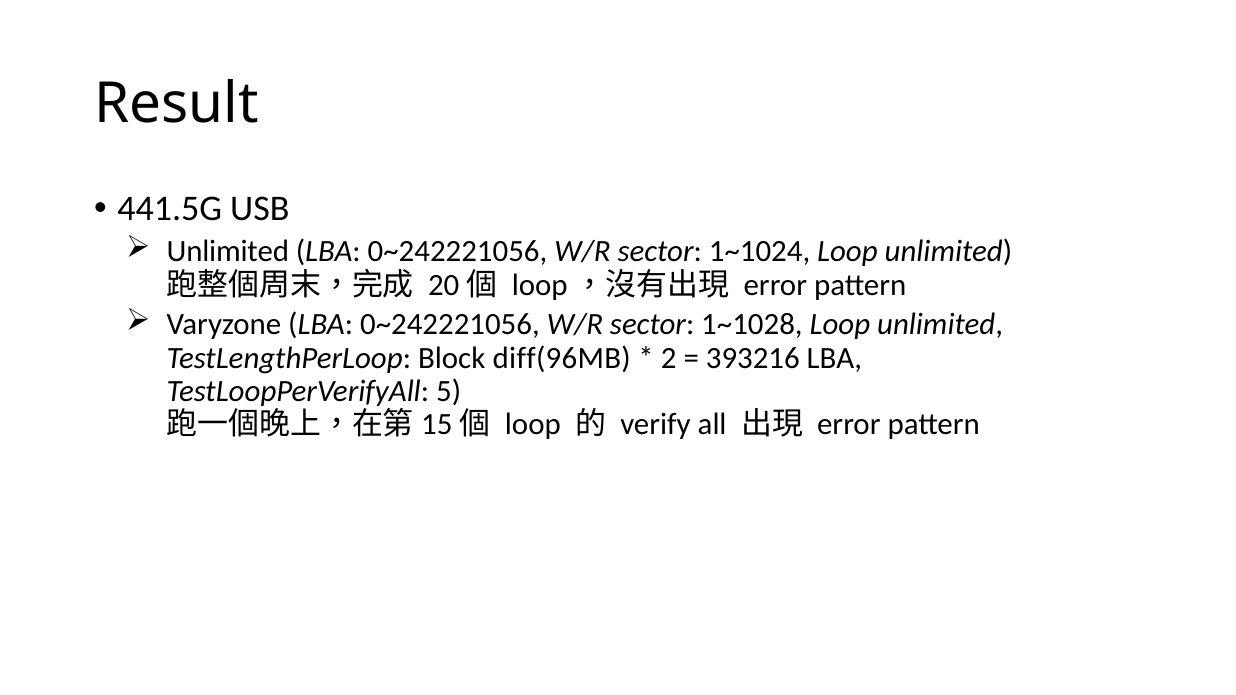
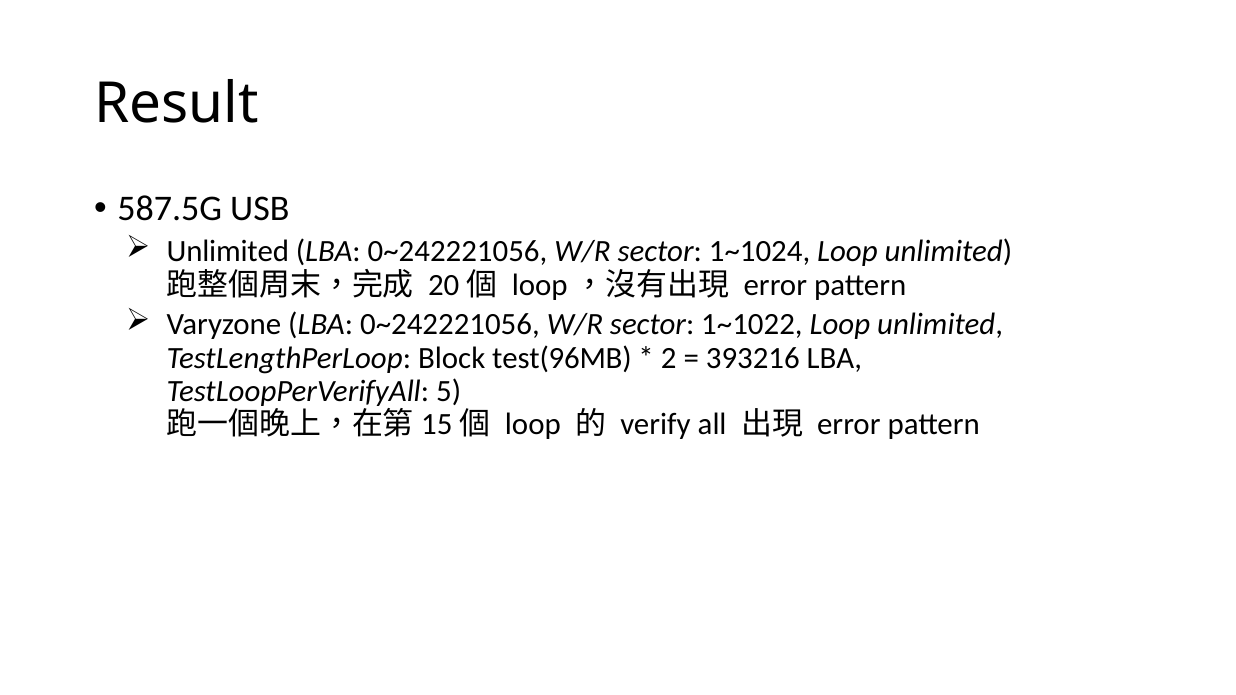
441.5G: 441.5G -> 587.5G
1~1028: 1~1028 -> 1~1022
diff(96MB: diff(96MB -> test(96MB
